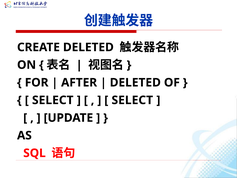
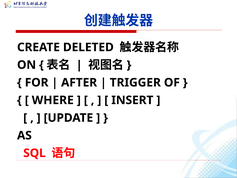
DELETED at (135, 82): DELETED -> TRIGGER
SELECT at (53, 100): SELECT -> WHERE
SELECT at (132, 100): SELECT -> INSERT
